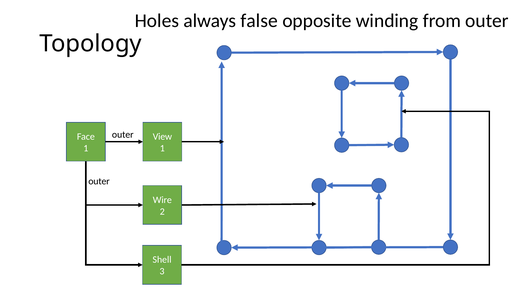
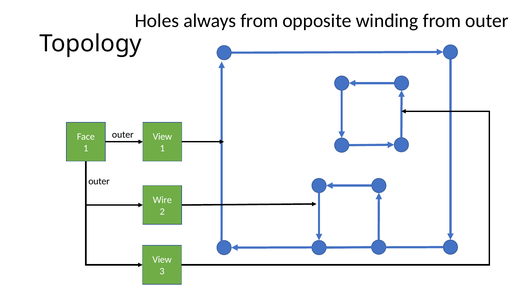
always false: false -> from
Shell at (162, 260): Shell -> View
